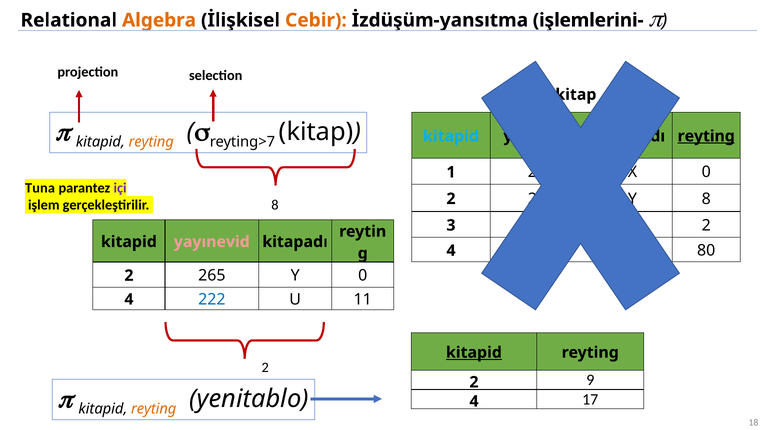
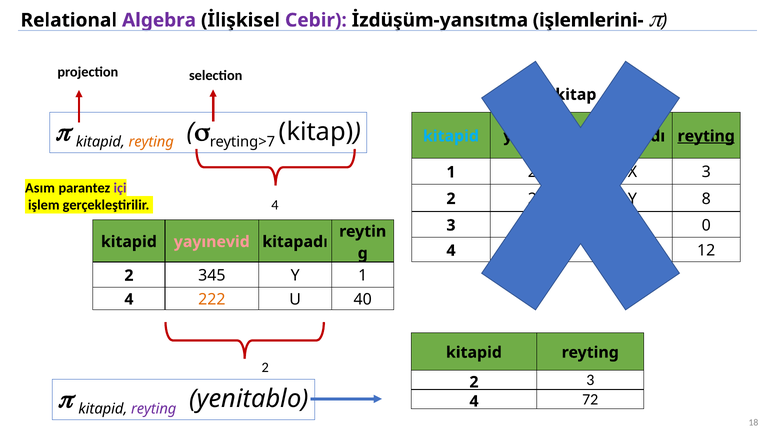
Algebra colour: orange -> purple
Cebir colour: orange -> purple
0 at (706, 172): 0 -> 3
Tuna: Tuna -> Asım
gerçekleştirilir 8: 8 -> 4
2 at (706, 225): 2 -> 0
80: 80 -> 12
265: 265 -> 345
Y 0: 0 -> 1
222 at (212, 299) colour: blue -> orange
11: 11 -> 40
kitapid at (474, 352) underline: present -> none
2 9: 9 -> 3
reyting at (154, 409) colour: orange -> purple
17: 17 -> 72
